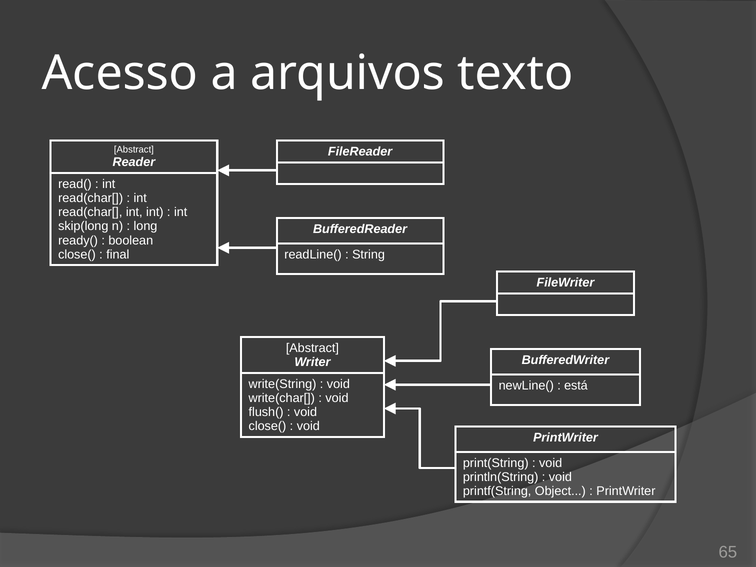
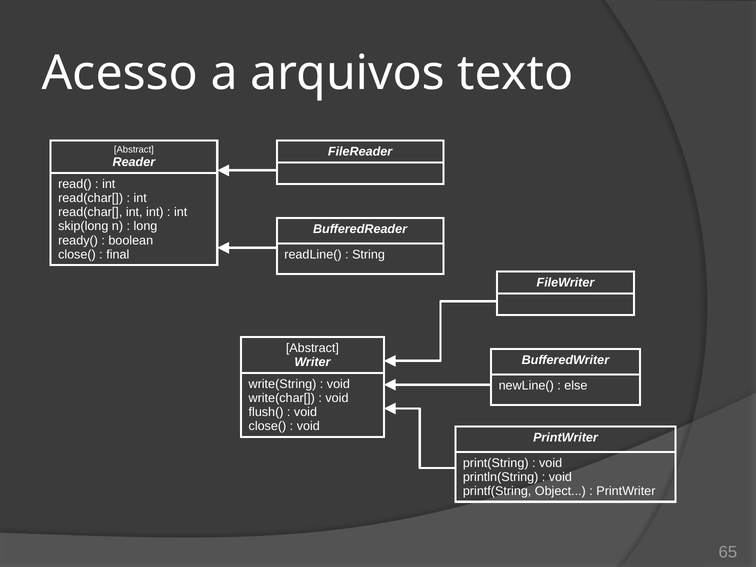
está: está -> else
